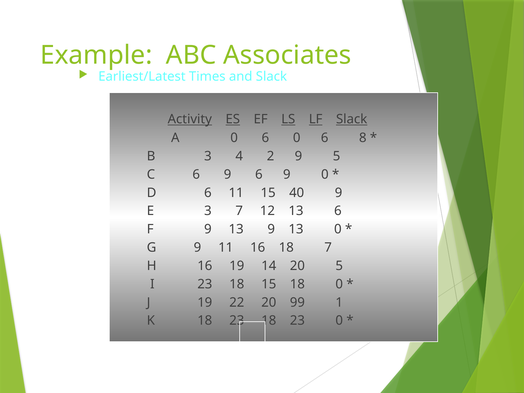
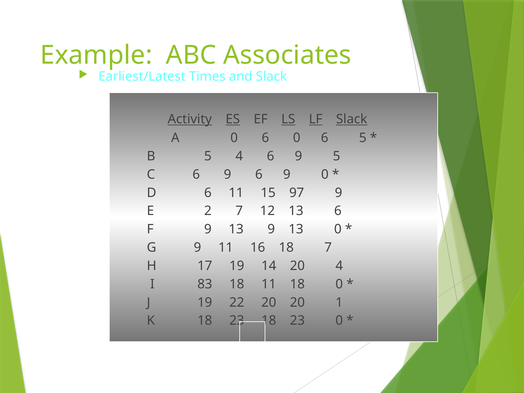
6 8: 8 -> 5
B 3: 3 -> 5
4 2: 2 -> 6
40: 40 -> 97
E 3: 3 -> 2
H 16: 16 -> 17
20 5: 5 -> 4
I 23: 23 -> 83
18 15: 15 -> 11
20 99: 99 -> 20
